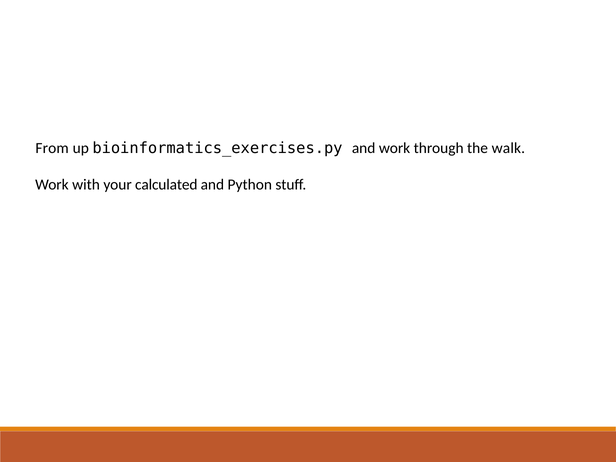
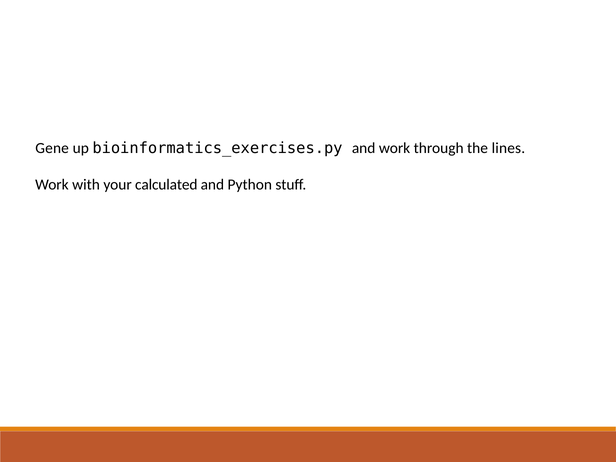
From: From -> Gene
walk: walk -> lines
